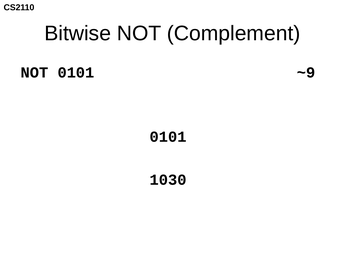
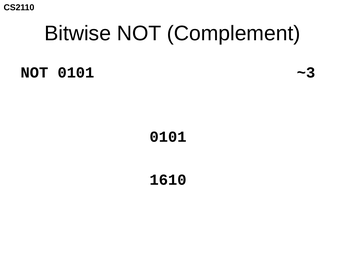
~9: ~9 -> ~3
1030: 1030 -> 1610
